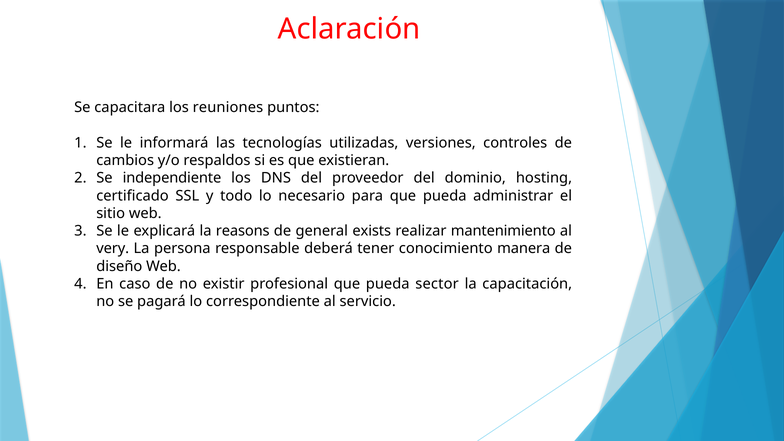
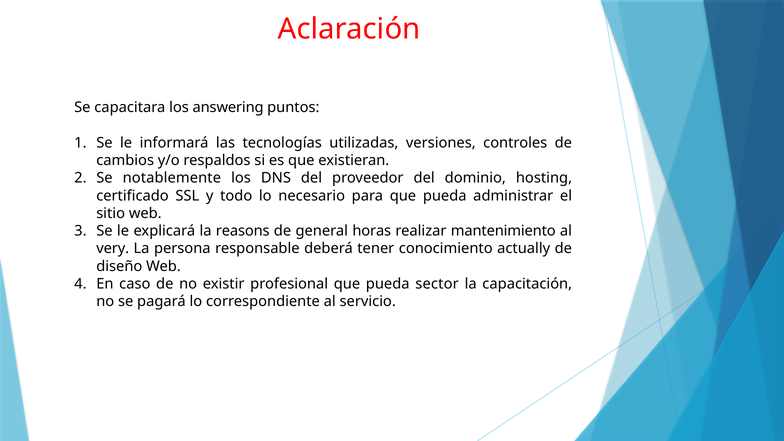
reuniones: reuniones -> answering
independiente: independiente -> notablemente
exists: exists -> horas
manera: manera -> actually
